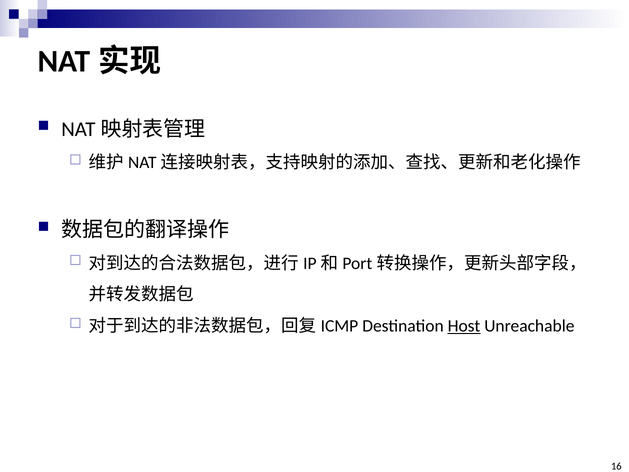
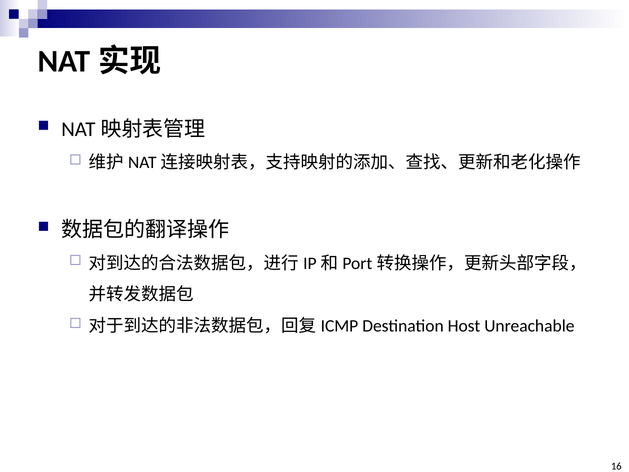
Host underline: present -> none
